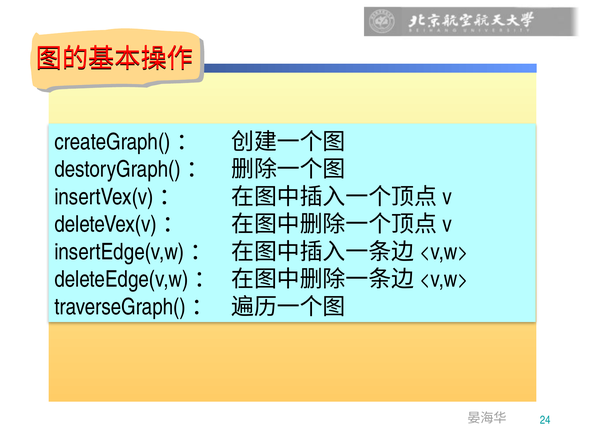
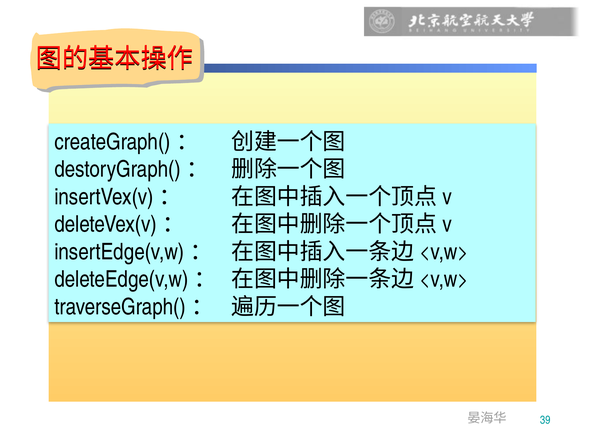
24: 24 -> 39
